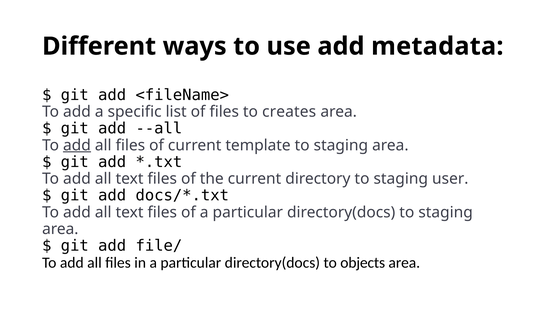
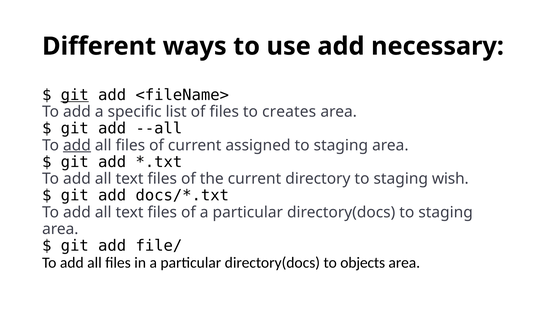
metadata: metadata -> necessary
git at (75, 95) underline: none -> present
template: template -> assigned
user: user -> wish
